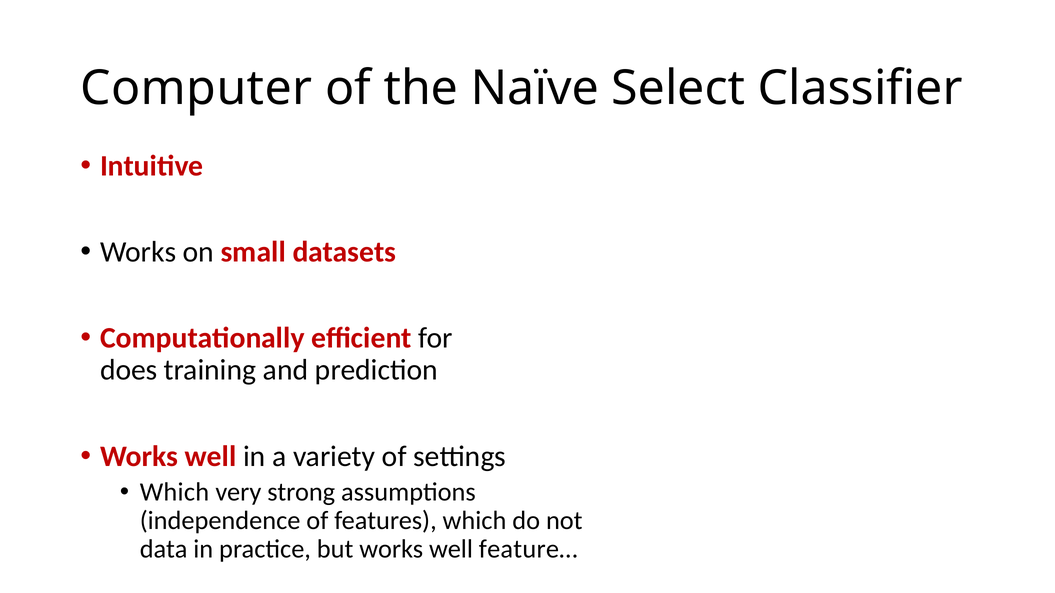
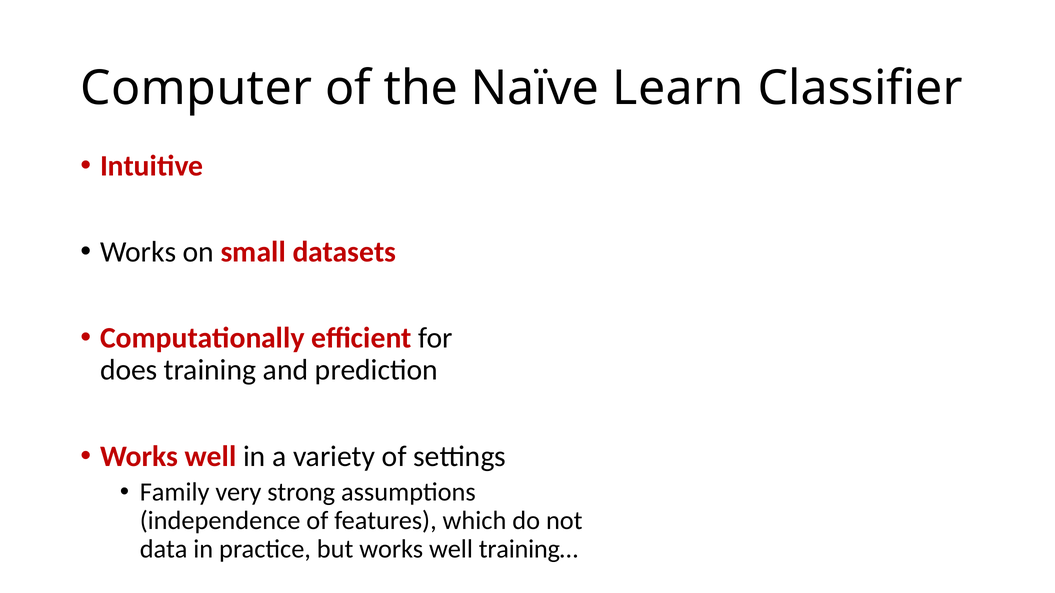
Select: Select -> Learn
Which at (174, 492): Which -> Family
feature…: feature… -> training…
